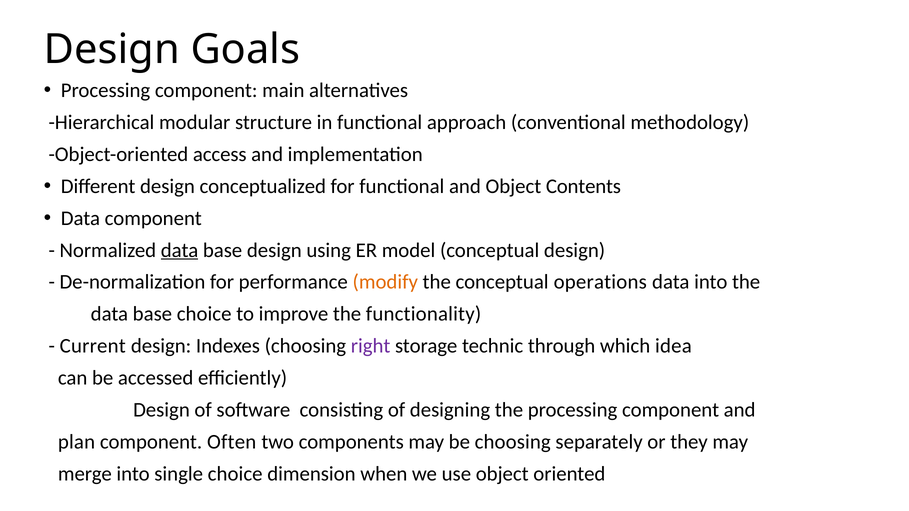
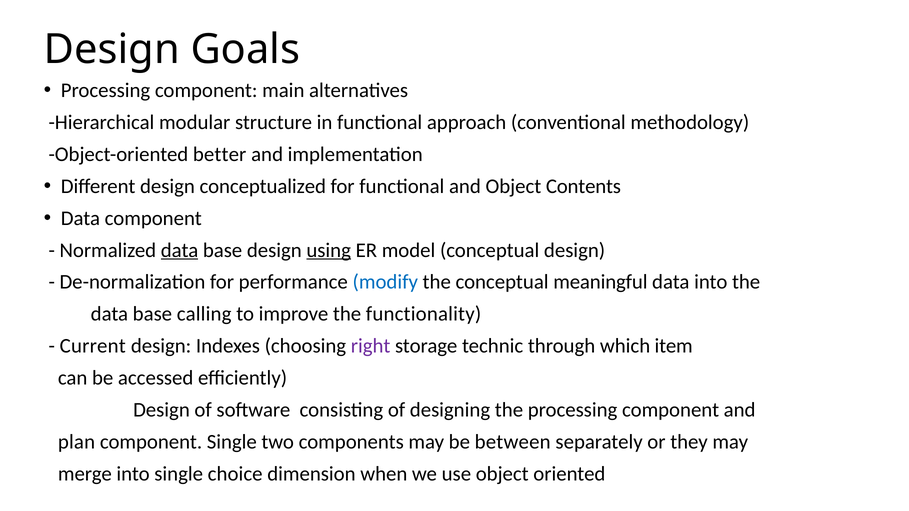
access: access -> better
using underline: none -> present
modify colour: orange -> blue
operations: operations -> meaningful
base choice: choice -> calling
idea: idea -> item
component Often: Often -> Single
be choosing: choosing -> between
